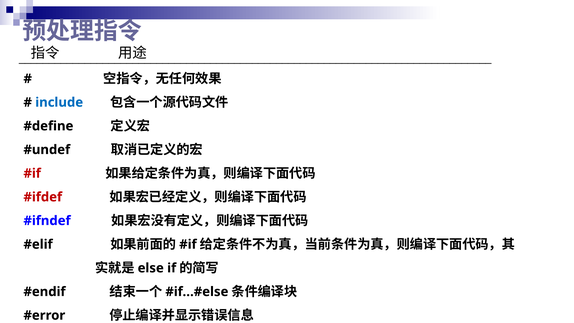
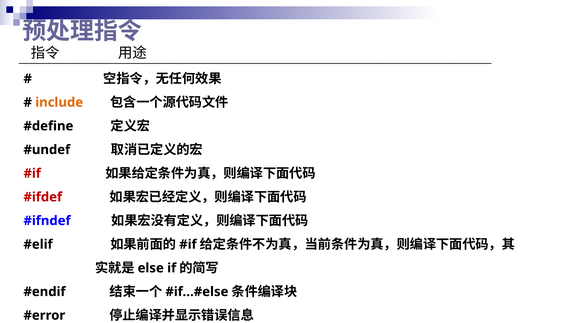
include colour: blue -> orange
